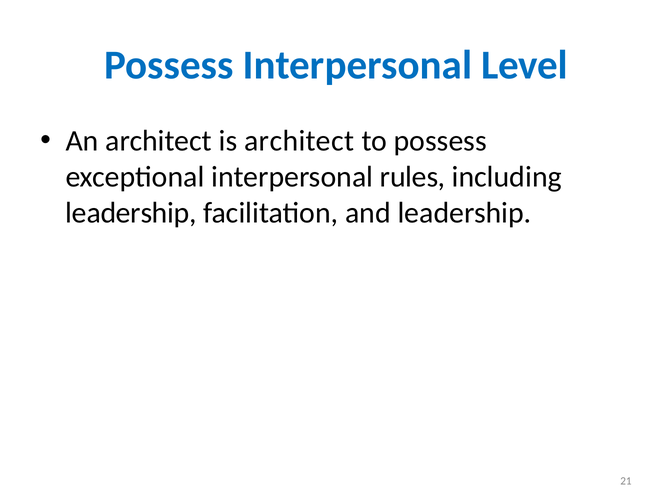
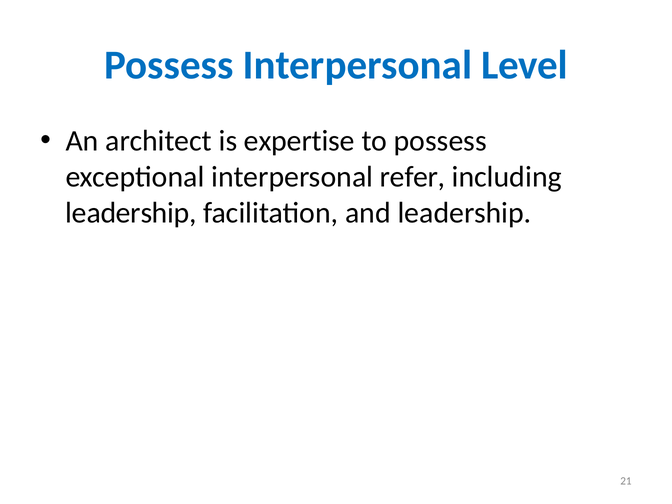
is architect: architect -> expertise
rules: rules -> refer
